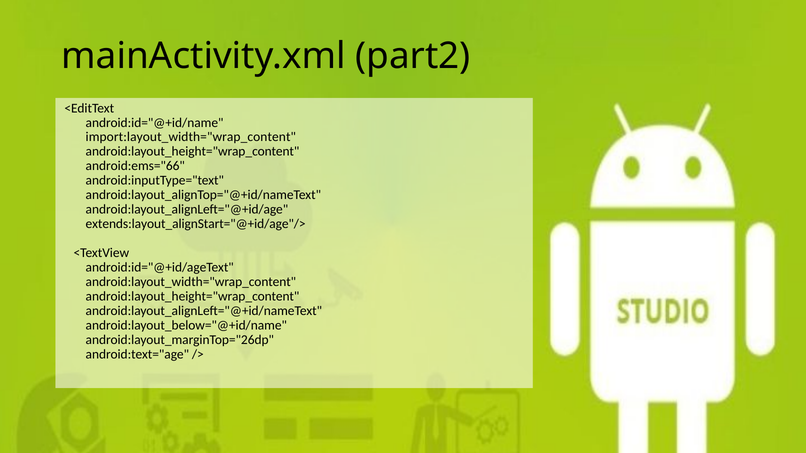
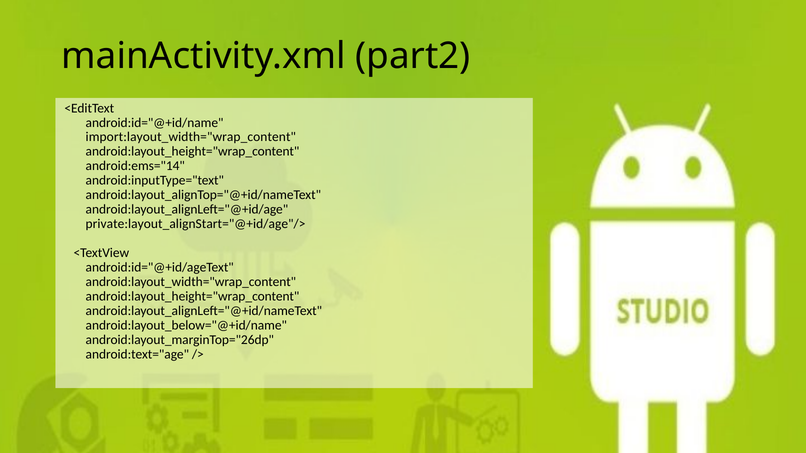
android:ems="66: android:ems="66 -> android:ems="14
extends:layout_alignStart="@+id/age"/>: extends:layout_alignStart="@+id/age"/> -> private:layout_alignStart="@+id/age"/>
